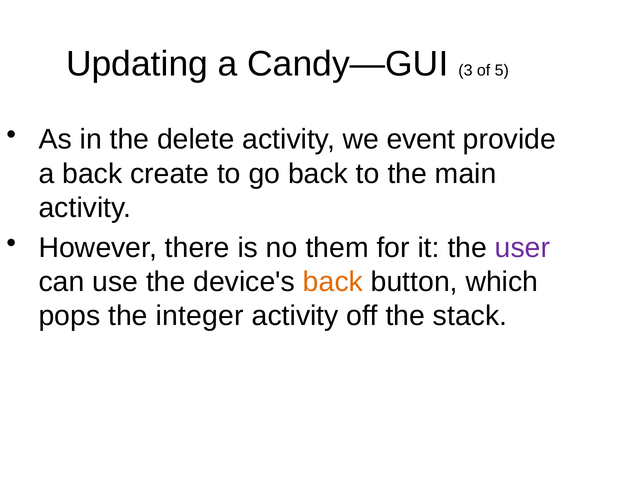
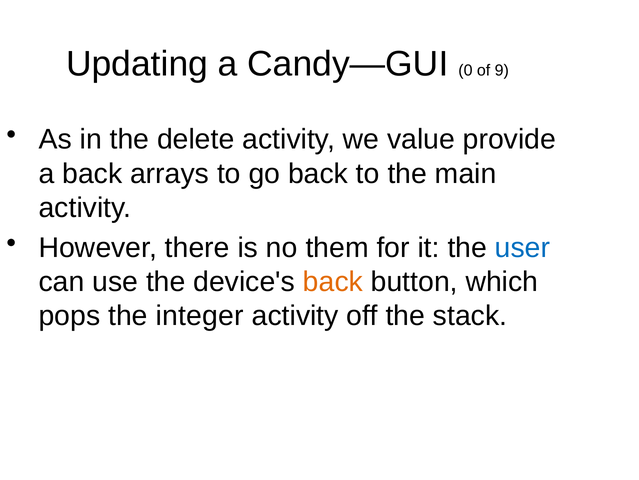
3: 3 -> 0
5: 5 -> 9
event: event -> value
create: create -> arrays
user colour: purple -> blue
